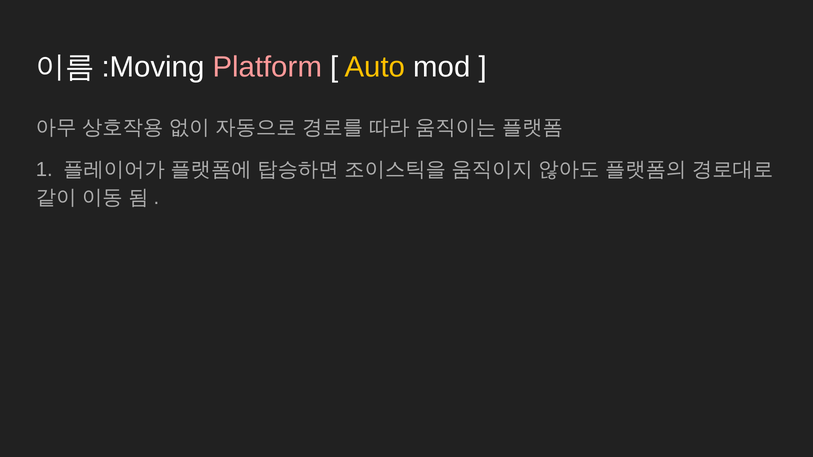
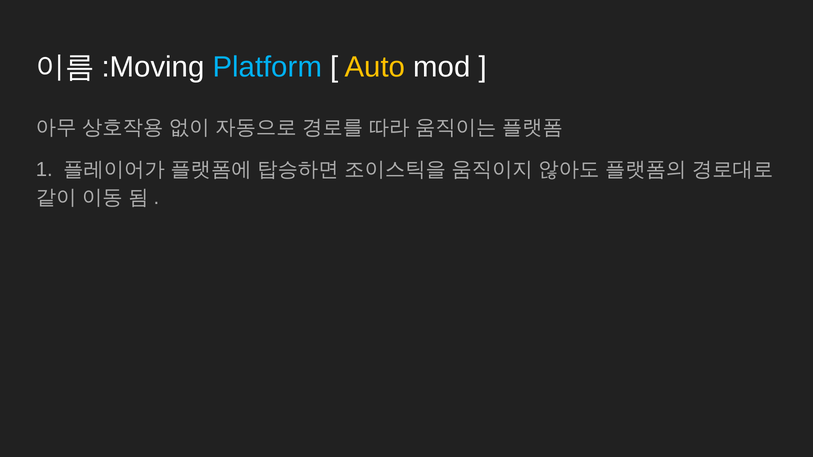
Platform colour: pink -> light blue
